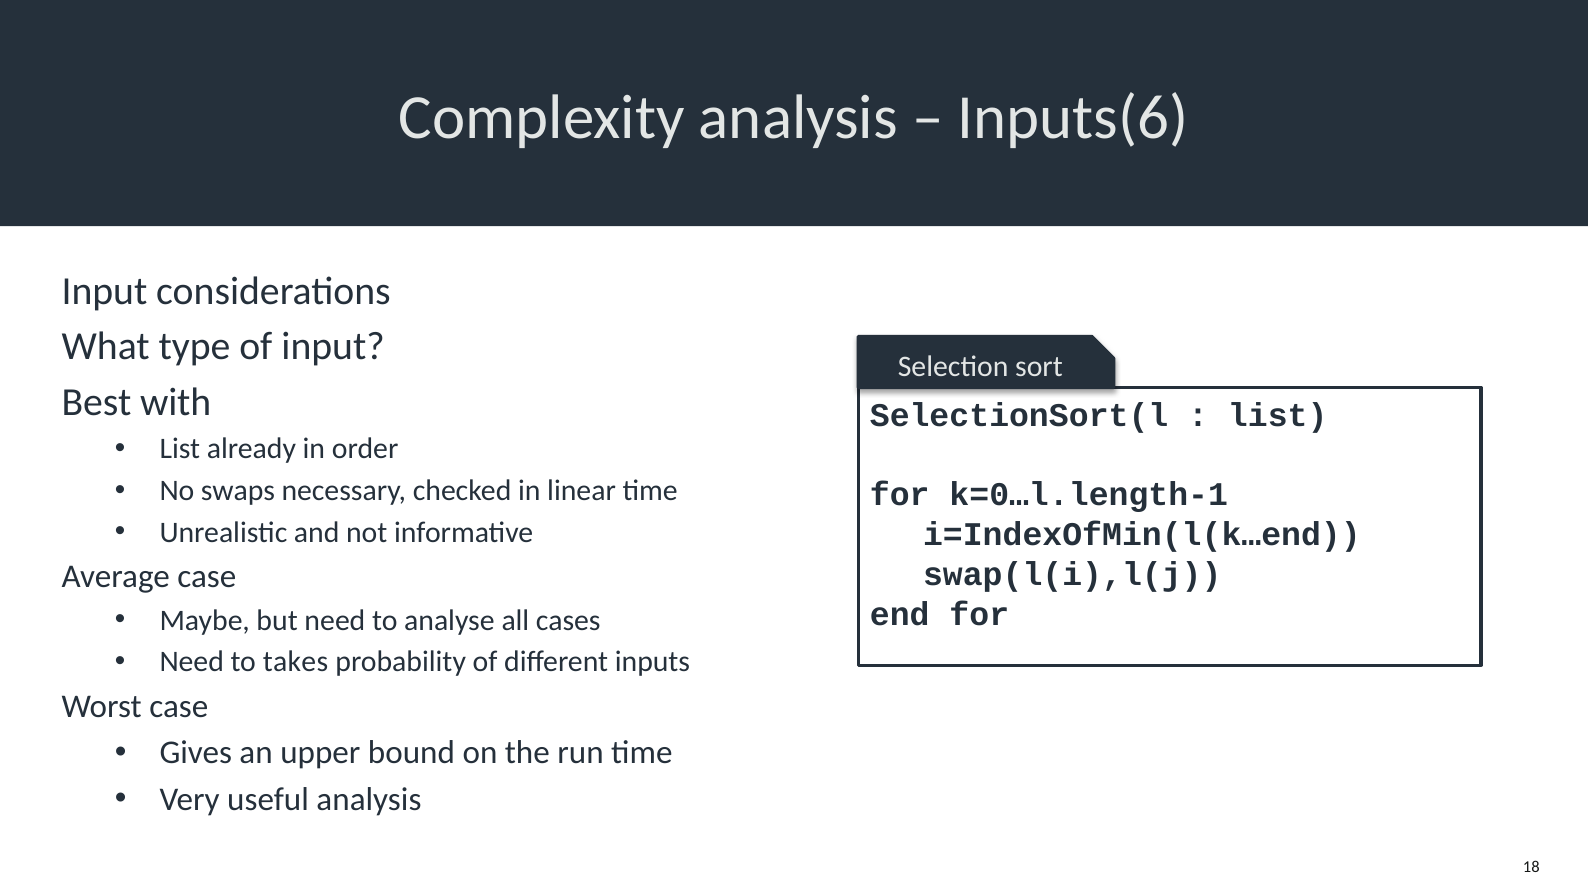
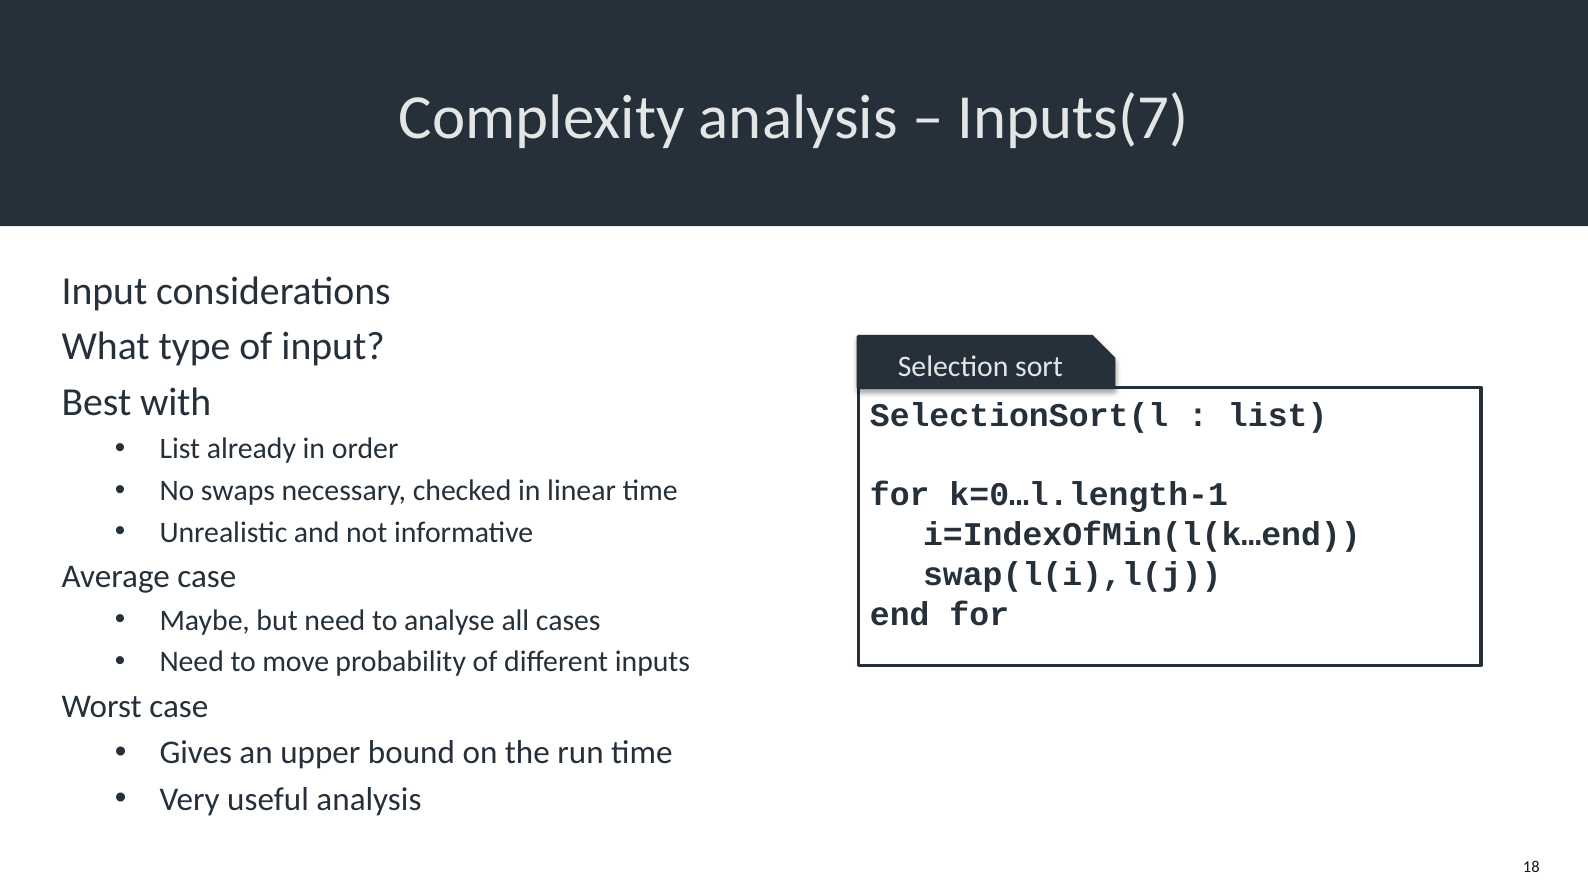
Inputs(6: Inputs(6 -> Inputs(7
takes: takes -> move
